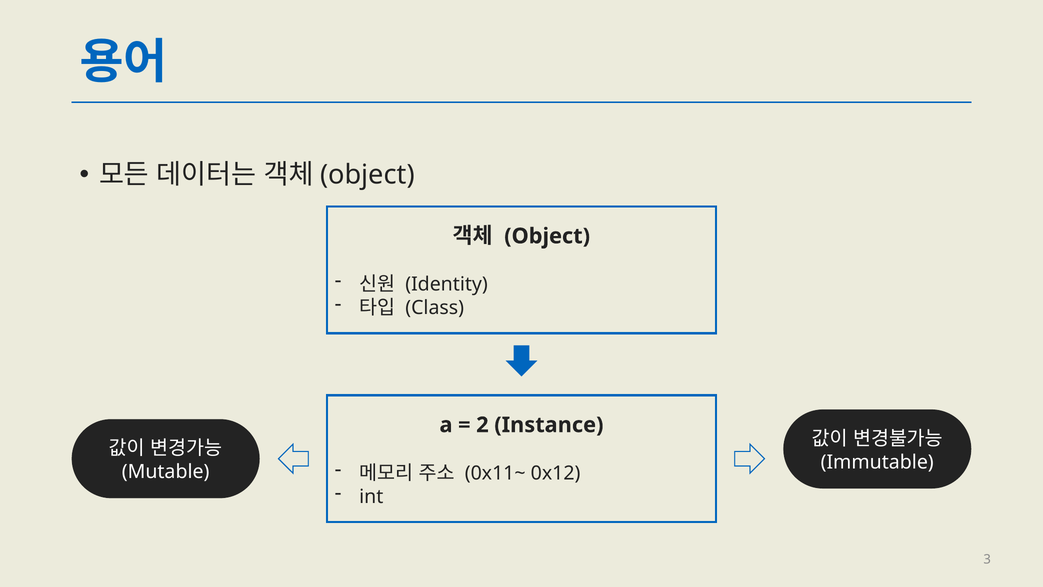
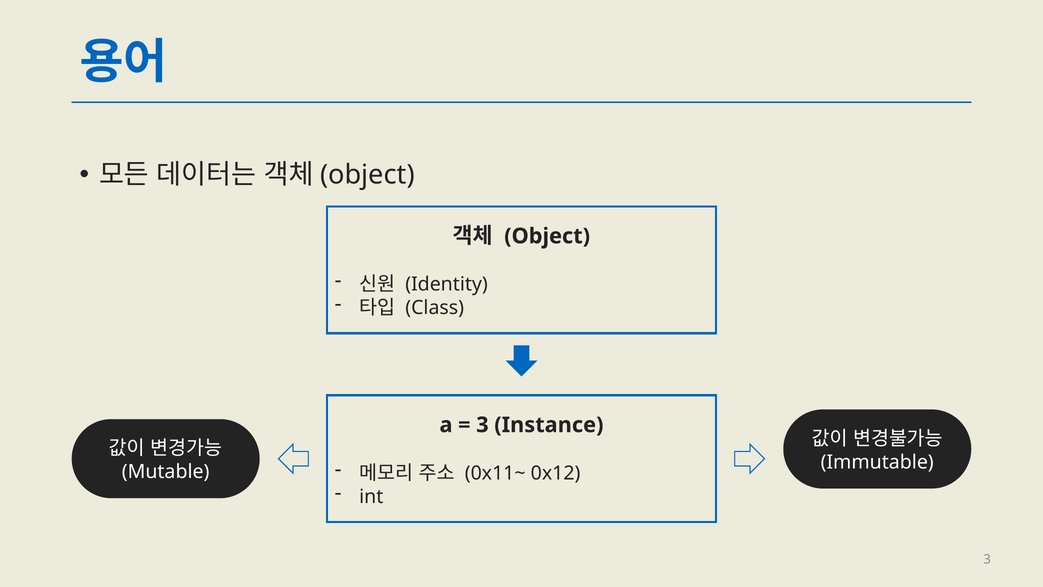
2 at (482, 425): 2 -> 3
